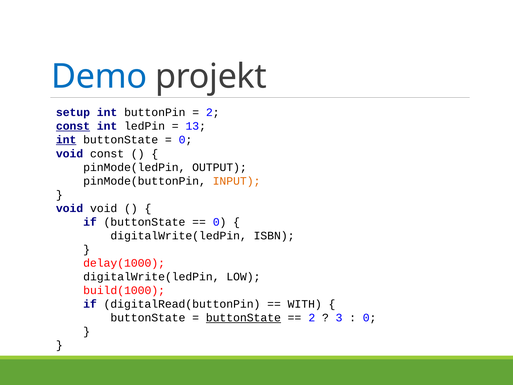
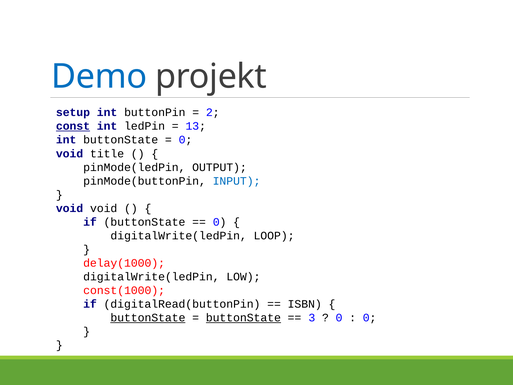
int at (66, 140) underline: present -> none
void const: const -> title
INPUT colour: orange -> blue
ISBN: ISBN -> LOOP
build(1000: build(1000 -> const(1000
WITH: WITH -> ISBN
buttonState at (148, 318) underline: none -> present
2 at (312, 318): 2 -> 3
3 at (339, 318): 3 -> 0
